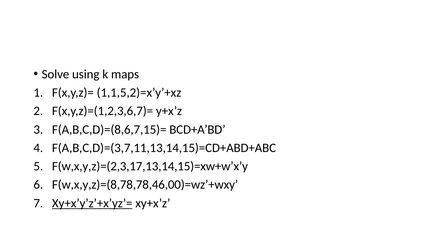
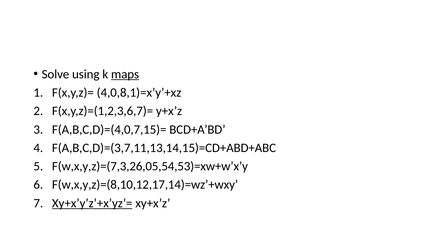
maps underline: none -> present
1,1,5,2)=x’y’+xz: 1,1,5,2)=x’y’+xz -> 4,0,8,1)=x’y’+xz
F(A,B,C,D)=(8,6,7,15)=: F(A,B,C,D)=(8,6,7,15)= -> F(A,B,C,D)=(4,0,7,15)=
F(w,x,y,z)=(2,3,17,13,14,15)=xw+w’x’y: F(w,x,y,z)=(2,3,17,13,14,15)=xw+w’x’y -> F(w,x,y,z)=(7,3,26,05,54,53)=xw+w’x’y
F(w,x,y,z)=(8,78,78,46,00)=wz’+wxy: F(w,x,y,z)=(8,78,78,46,00)=wz’+wxy -> F(w,x,y,z)=(8,10,12,17,14)=wz’+wxy
